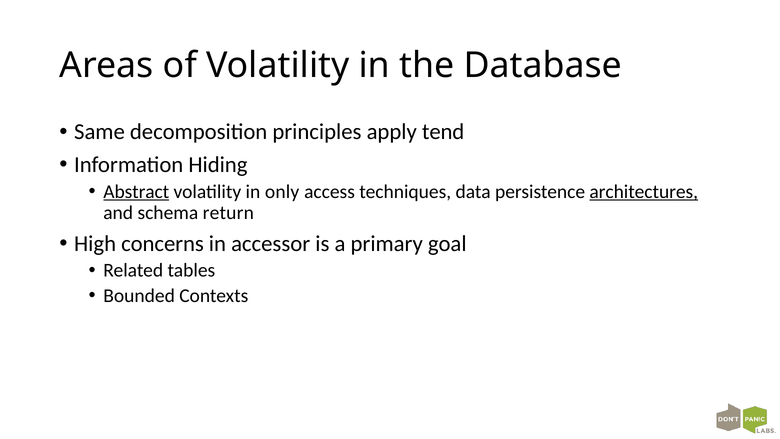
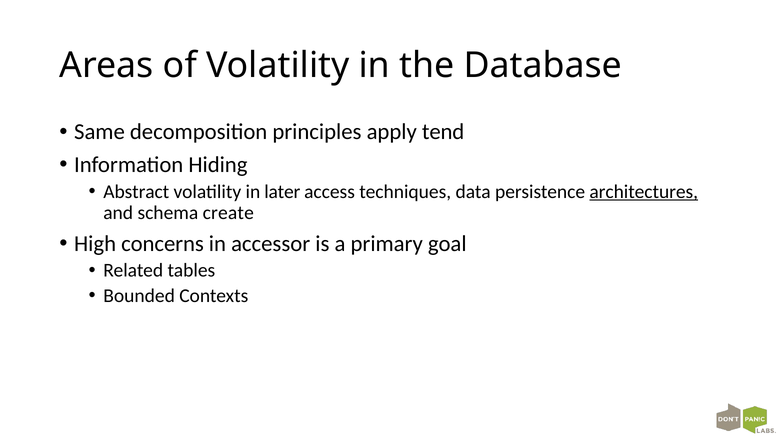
Abstract underline: present -> none
only: only -> later
return: return -> create
